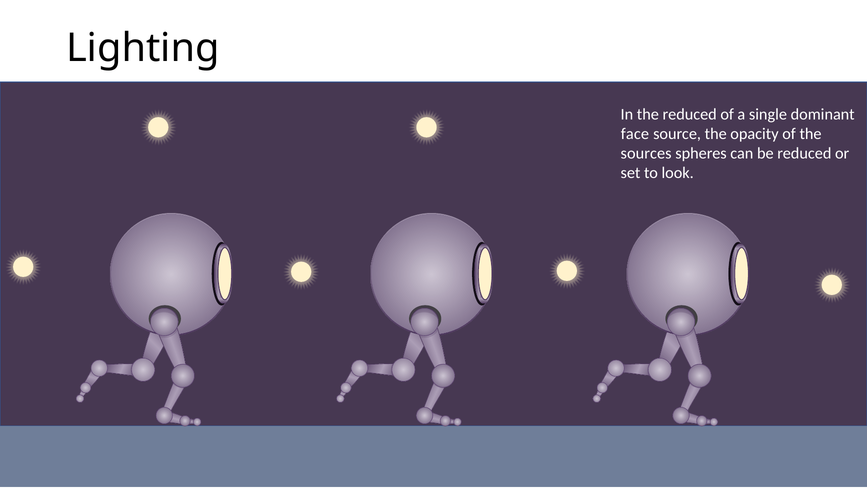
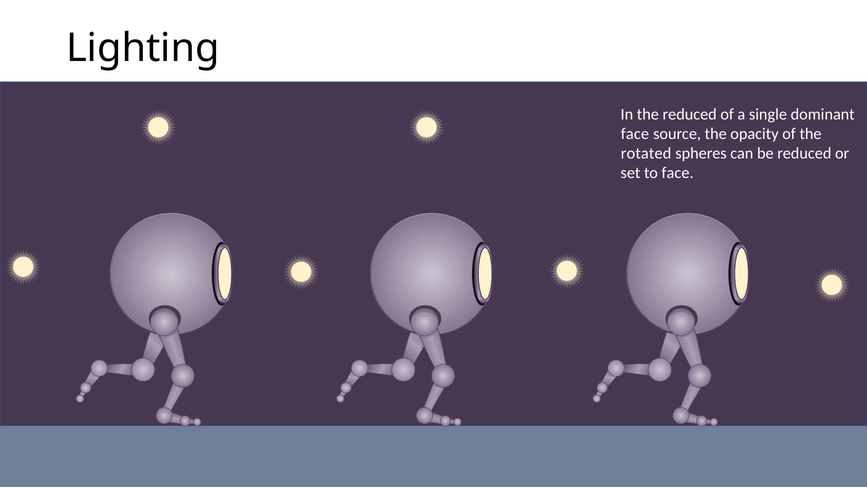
sources: sources -> rotated
to look: look -> face
